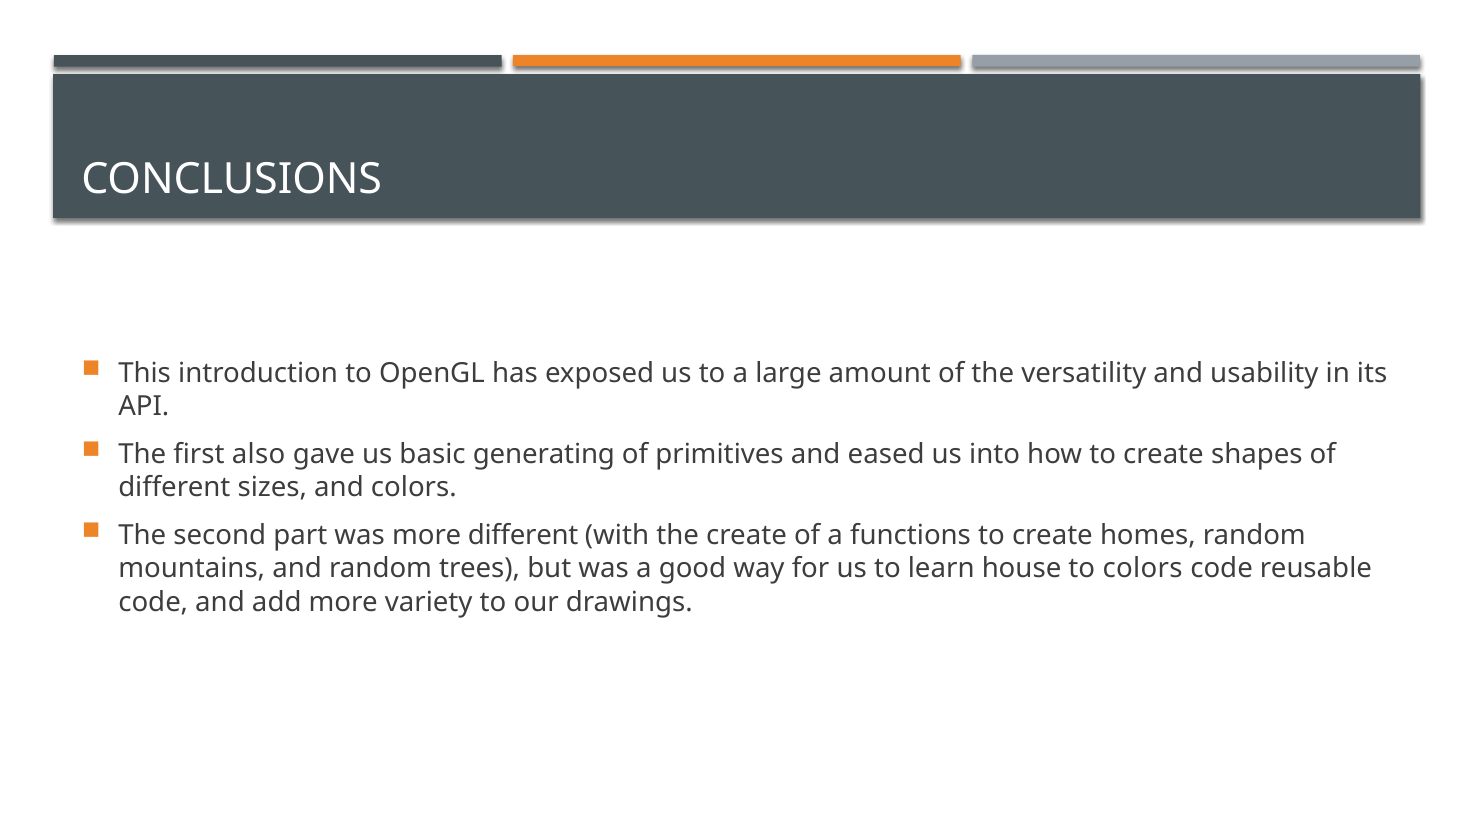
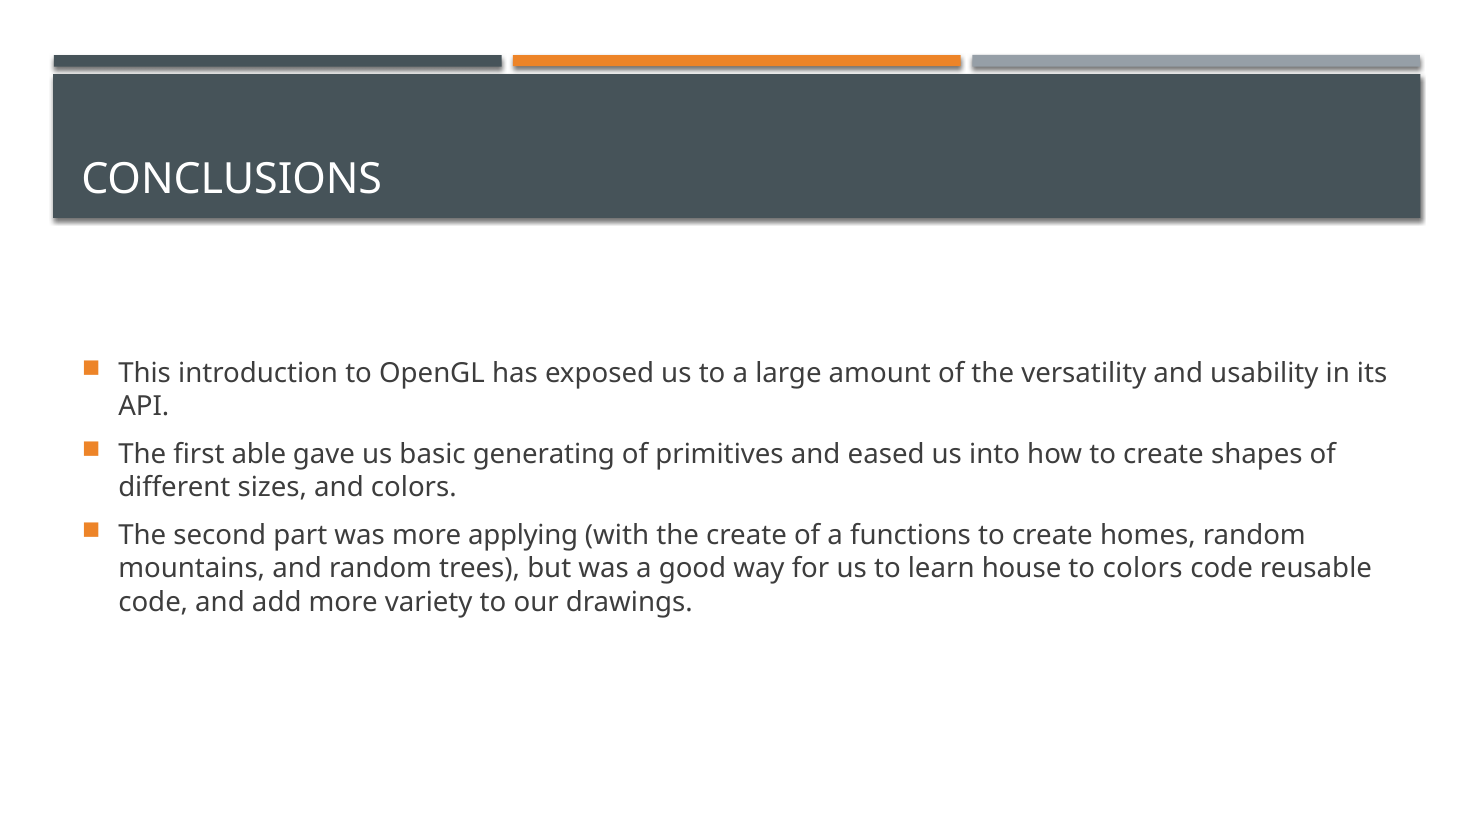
also: also -> able
more different: different -> applying
